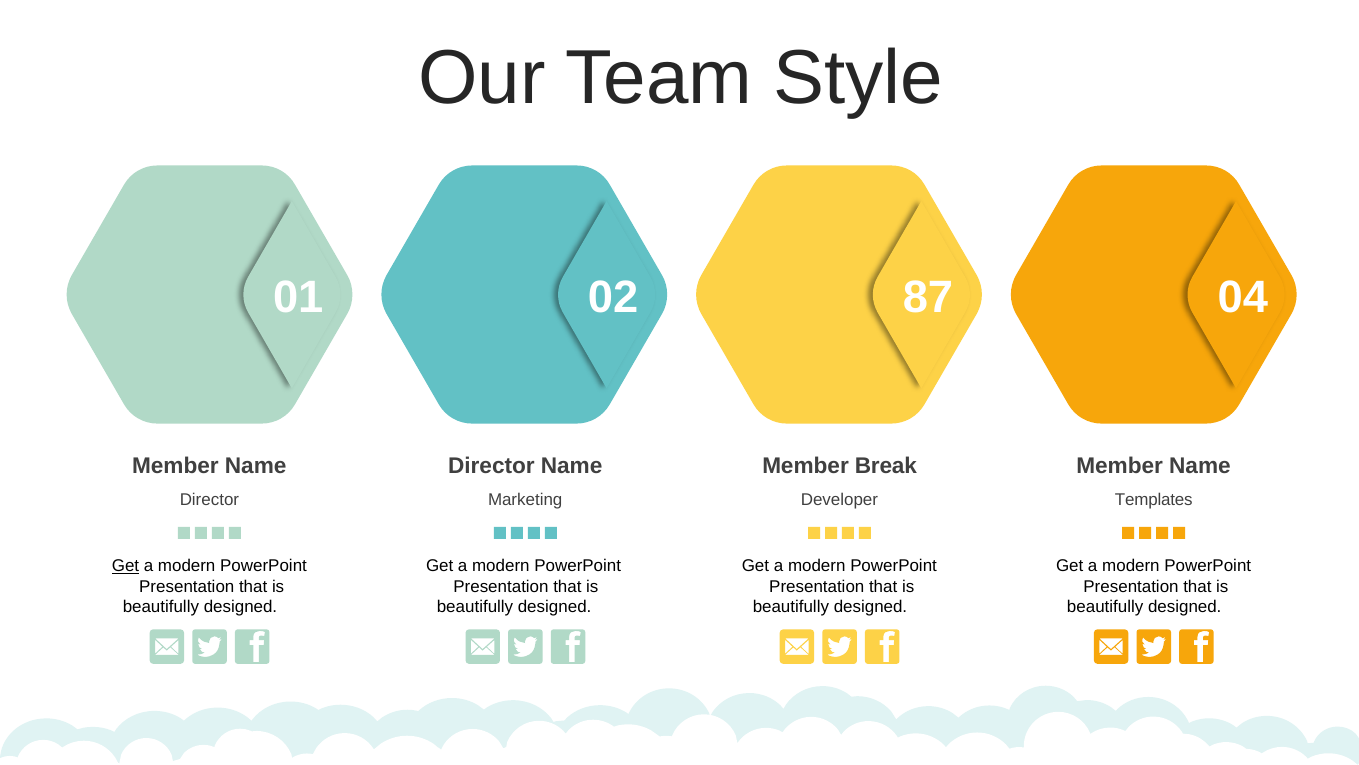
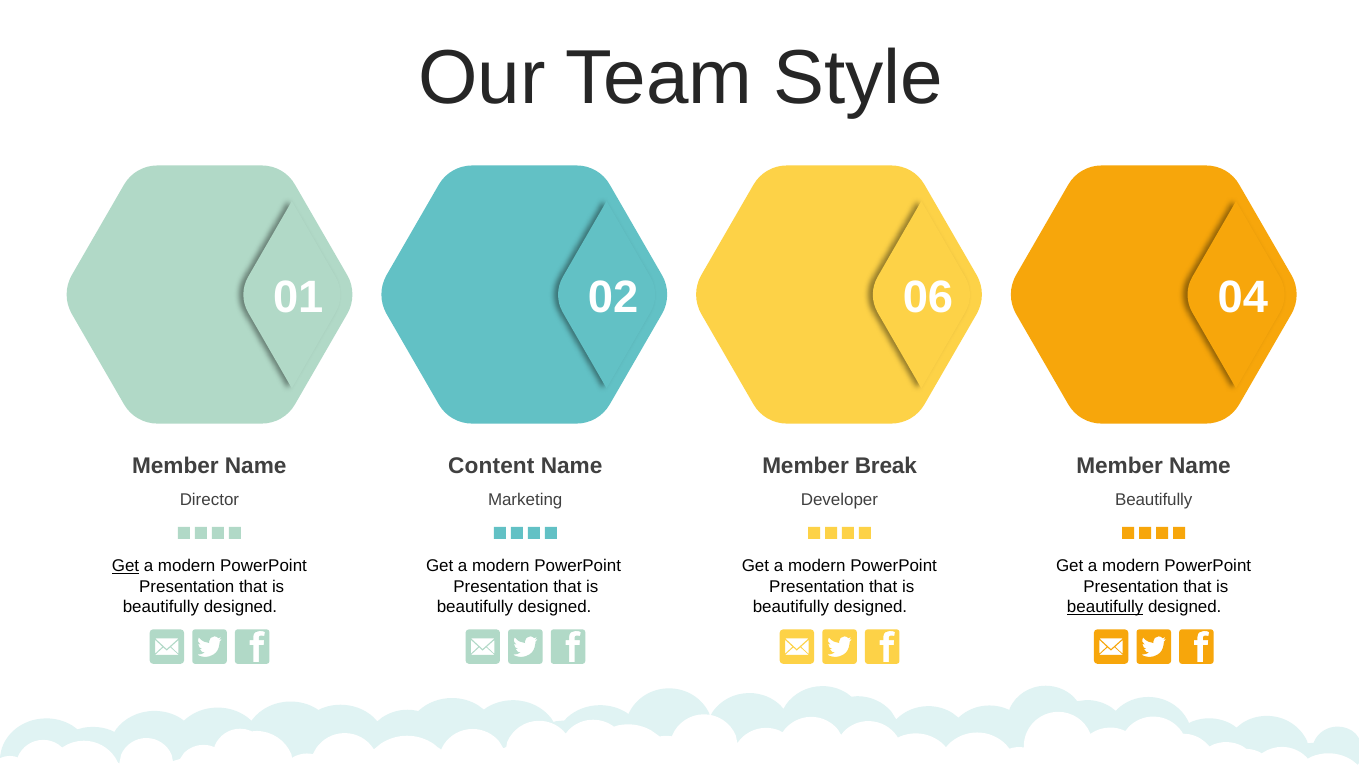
87: 87 -> 06
Director at (491, 465): Director -> Content
Templates at (1154, 500): Templates -> Beautifully
beautifully at (1105, 606) underline: none -> present
